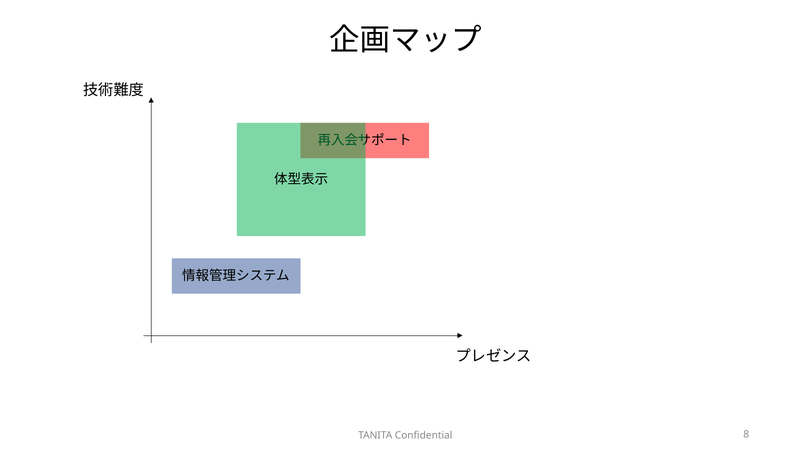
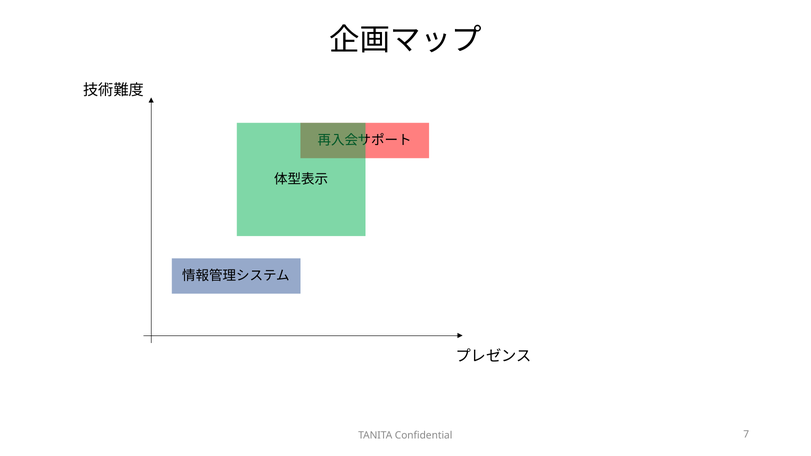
8: 8 -> 7
